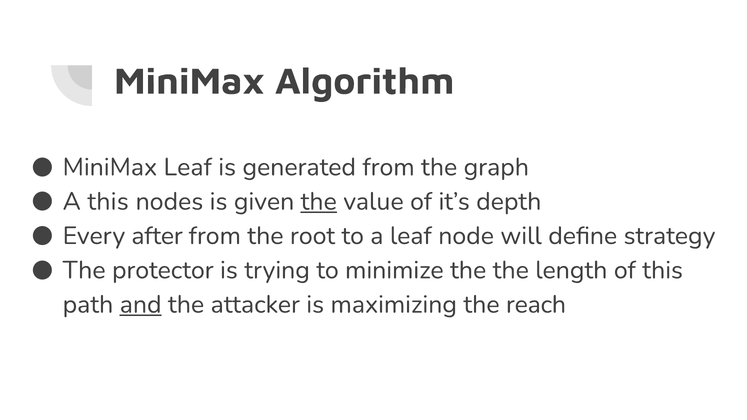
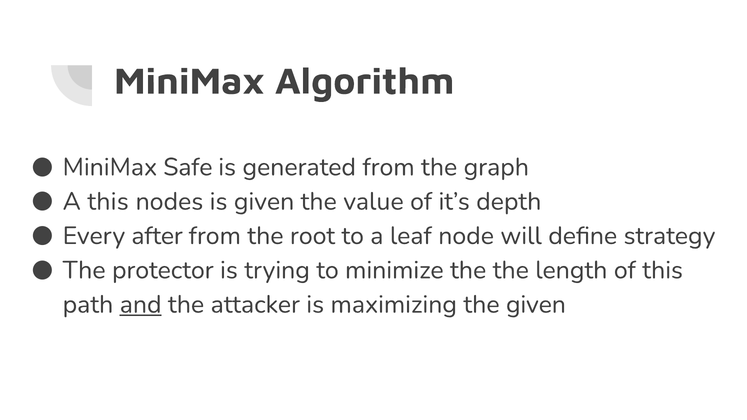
MiniMax Leaf: Leaf -> Safe
the at (319, 202) underline: present -> none
the reach: reach -> given
